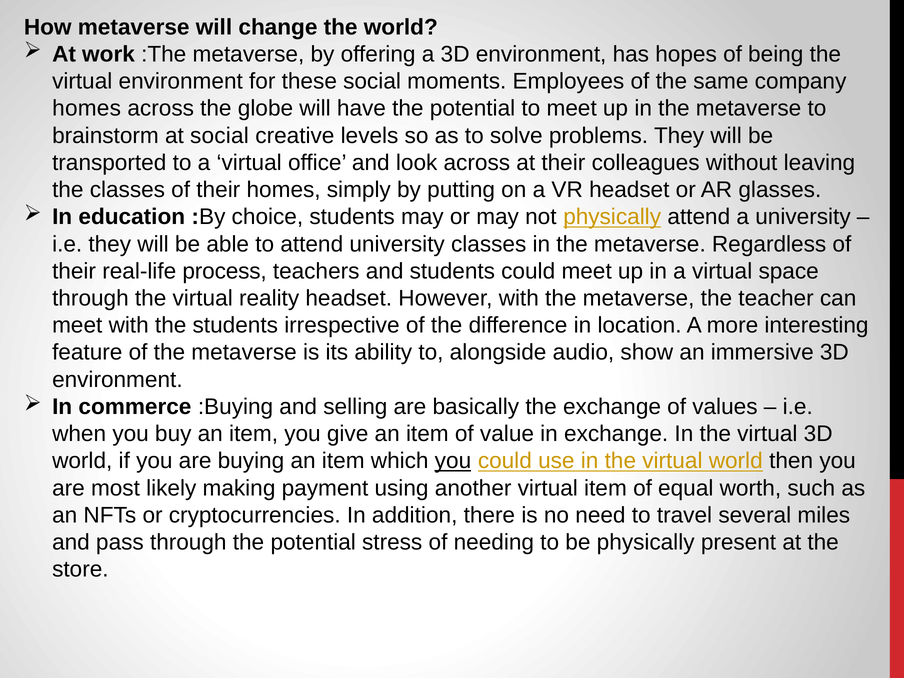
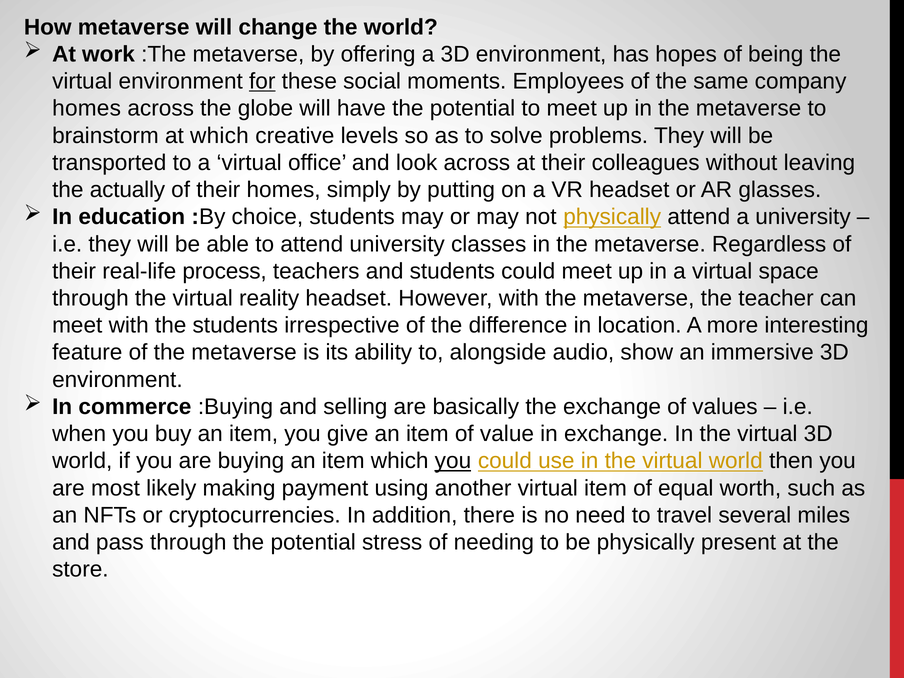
for underline: none -> present
at social: social -> which
the classes: classes -> actually
